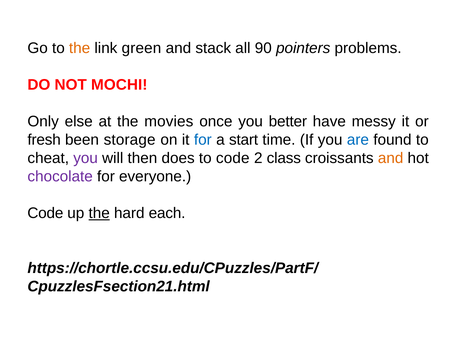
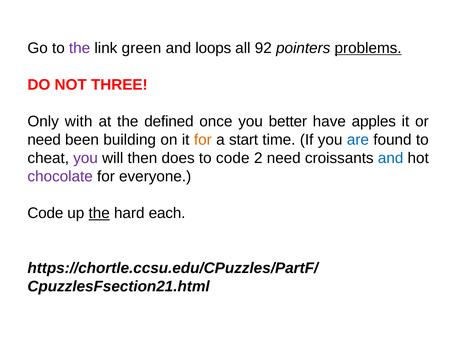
the at (80, 48) colour: orange -> purple
stack: stack -> loops
90: 90 -> 92
problems underline: none -> present
MOCHI: MOCHI -> THREE
else: else -> with
movies: movies -> defined
messy: messy -> apples
fresh at (44, 140): fresh -> need
storage: storage -> building
for at (203, 140) colour: blue -> orange
2 class: class -> need
and at (391, 158) colour: orange -> blue
